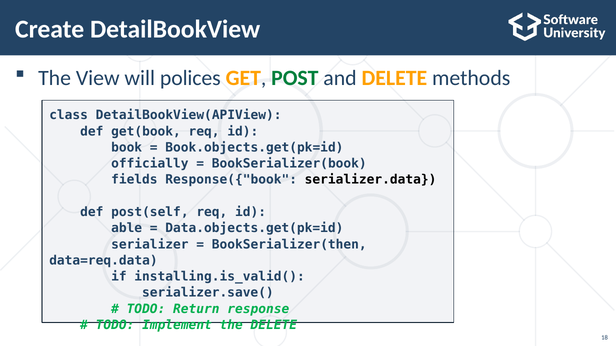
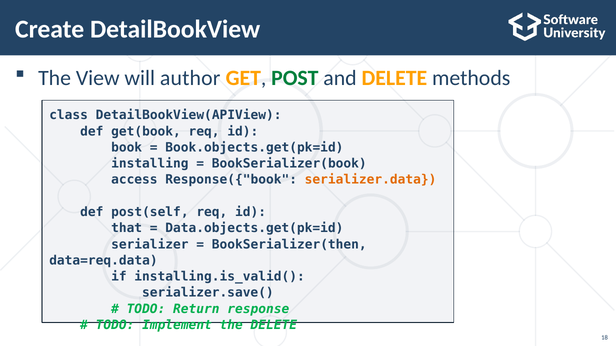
polices: polices -> author
officially: officially -> installing
fields: fields -> access
serializer.data colour: black -> orange
able: able -> that
